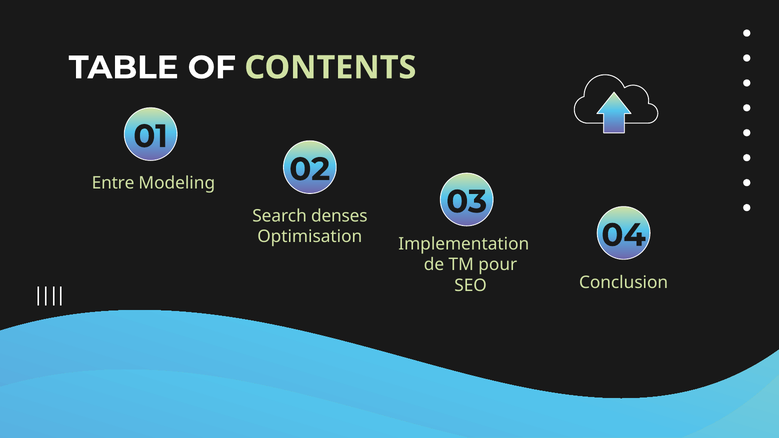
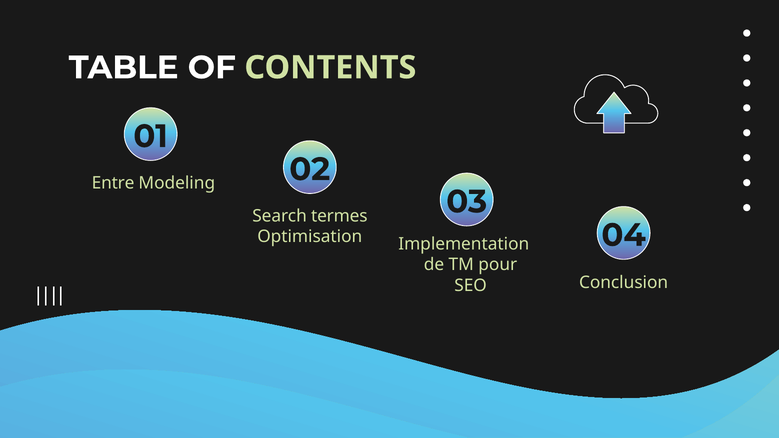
denses: denses -> termes
